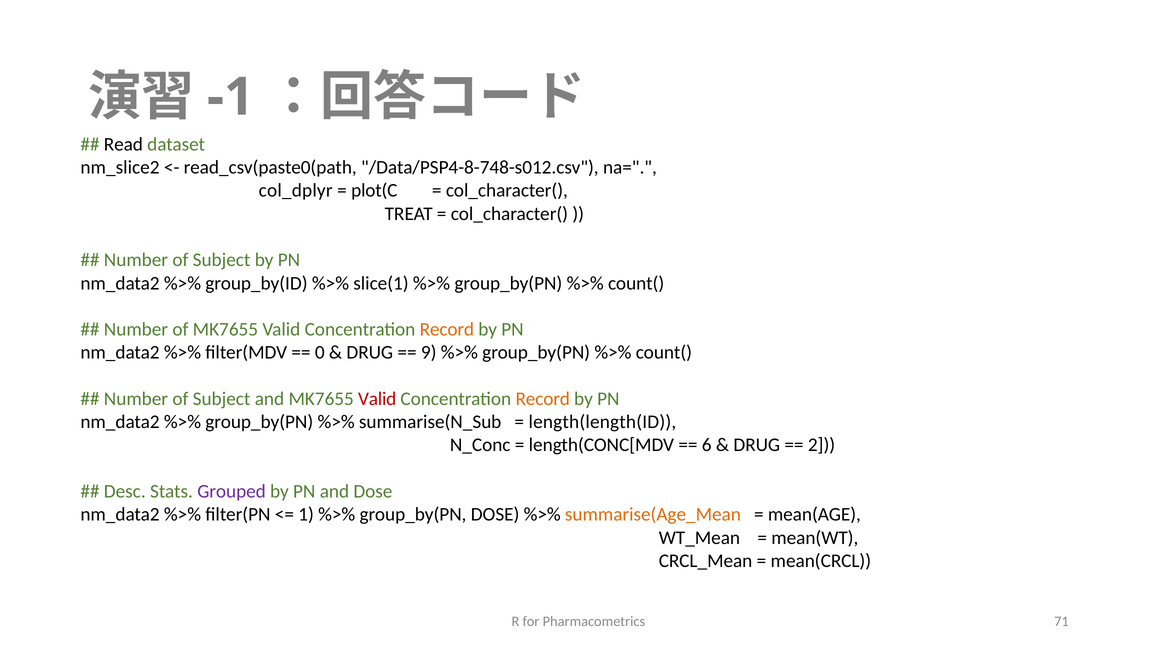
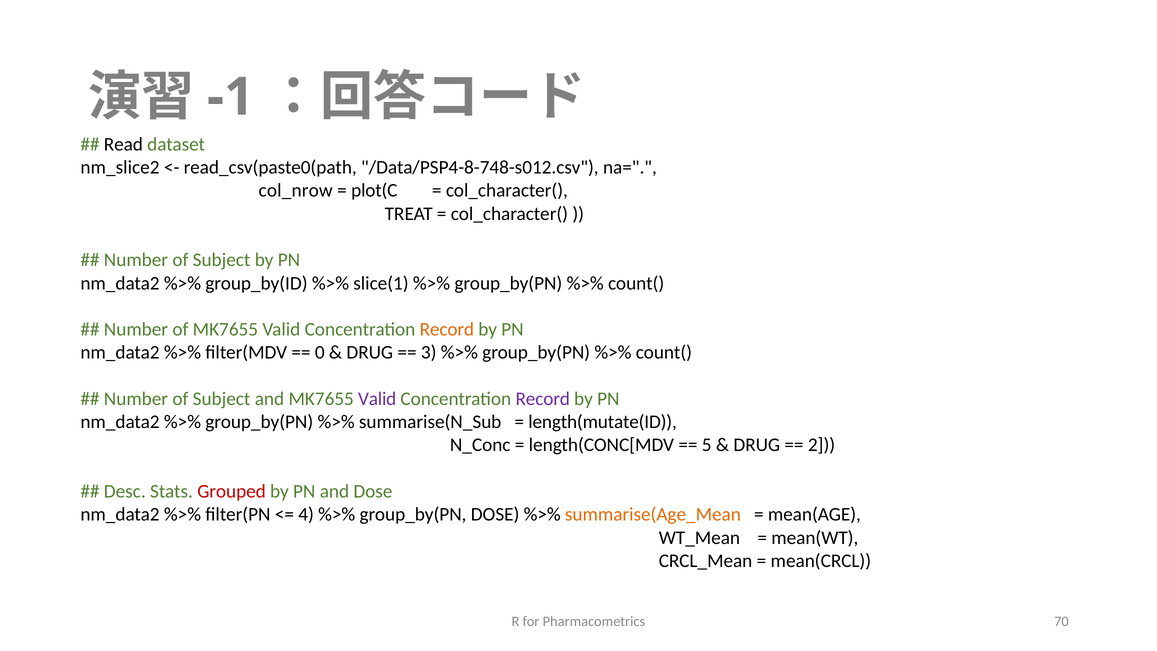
col_dplyr: col_dplyr -> col_nrow
9: 9 -> 3
Valid at (377, 399) colour: red -> purple
Record at (543, 399) colour: orange -> purple
length(length(ID: length(length(ID -> length(mutate(ID
6: 6 -> 5
Grouped colour: purple -> red
1: 1 -> 4
71: 71 -> 70
